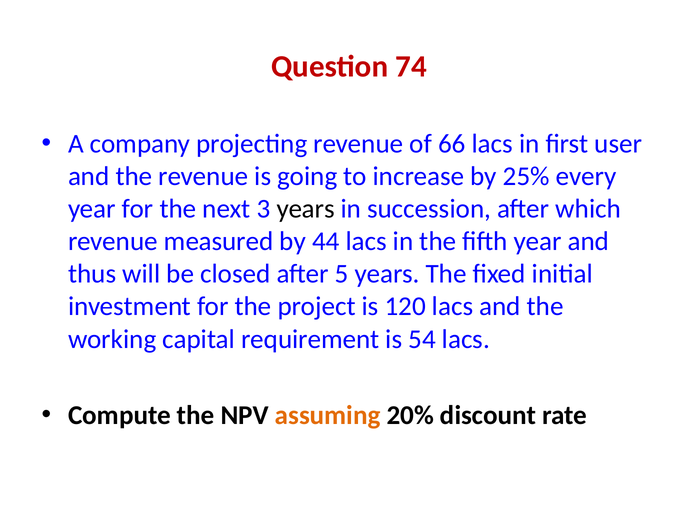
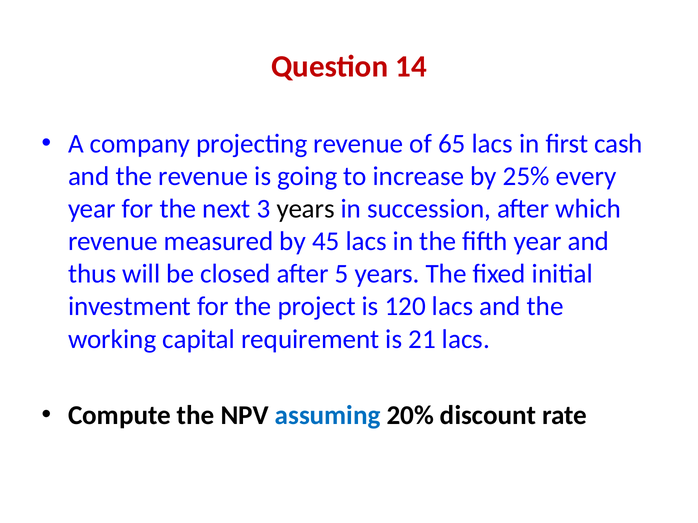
74: 74 -> 14
66: 66 -> 65
user: user -> cash
44: 44 -> 45
54: 54 -> 21
assuming colour: orange -> blue
